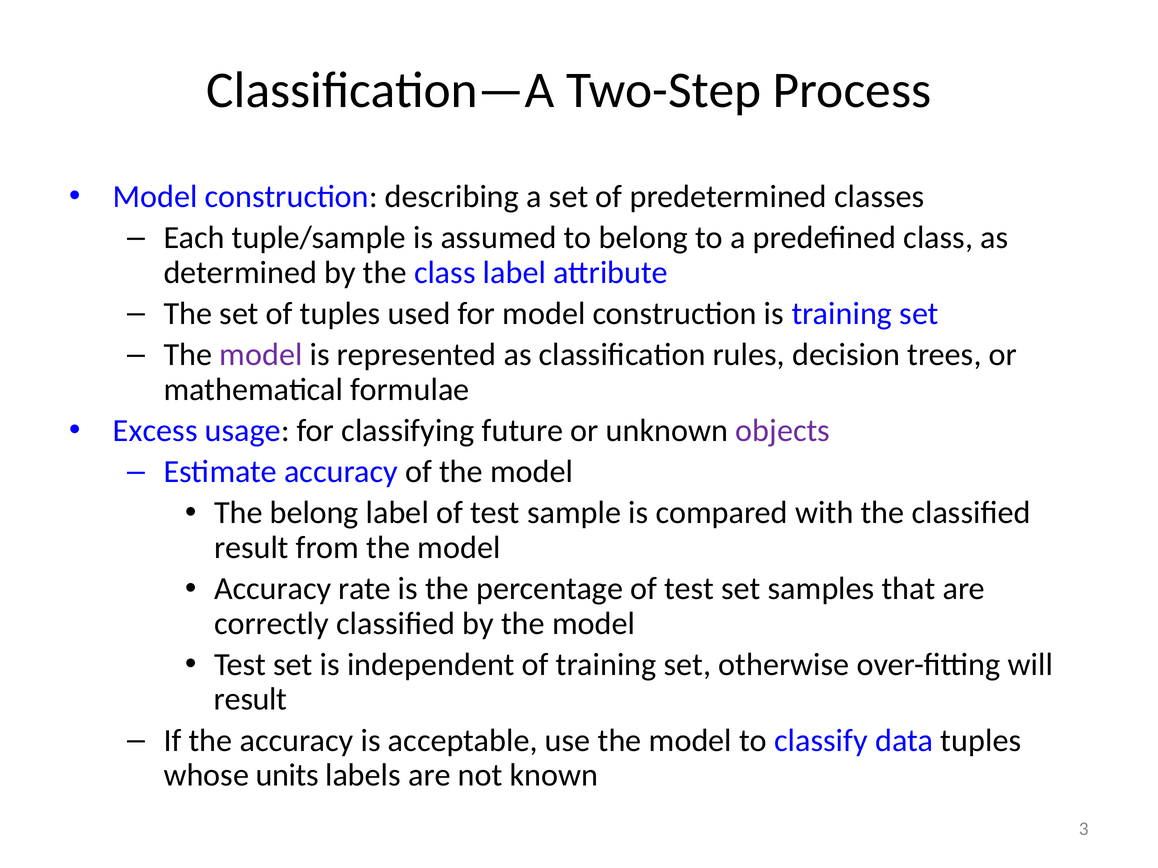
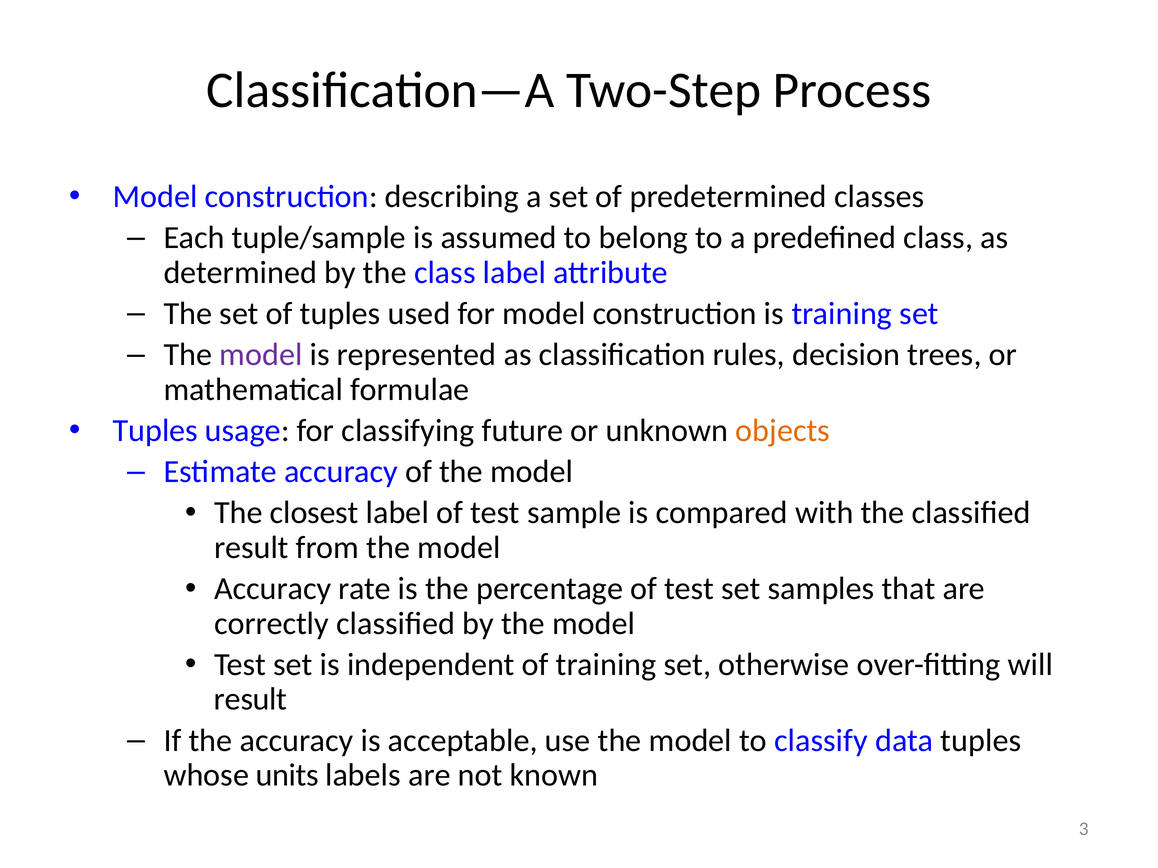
Excess at (155, 431): Excess -> Tuples
objects colour: purple -> orange
The belong: belong -> closest
